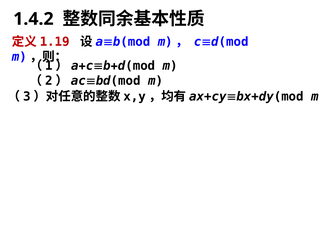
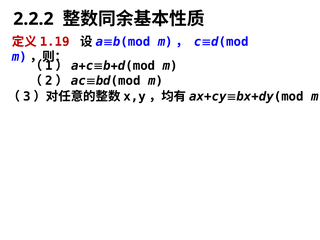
1.4.2: 1.4.2 -> 2.2.2
